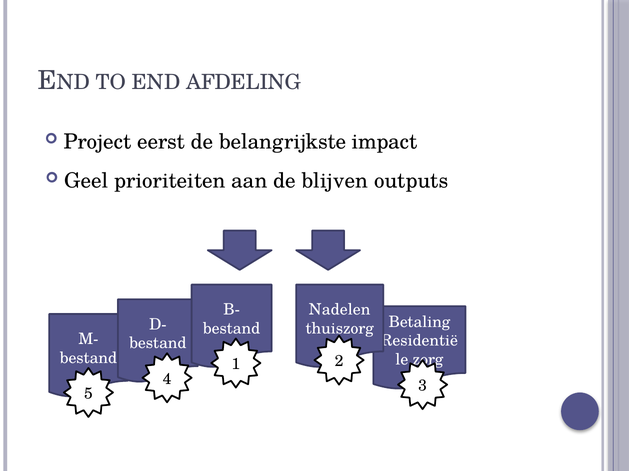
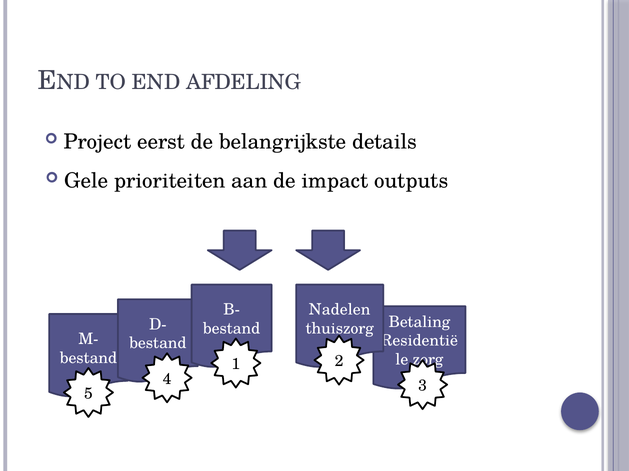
impact: impact -> details
Geel: Geel -> Gele
blijven: blijven -> impact
